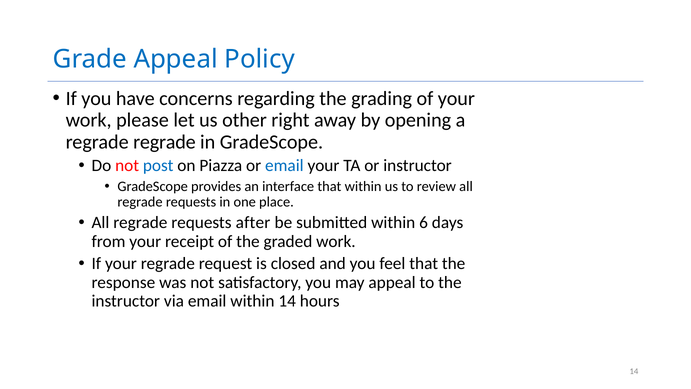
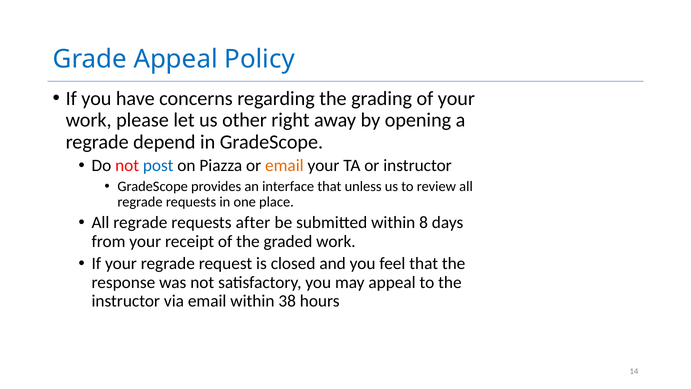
regrade regrade: regrade -> depend
email at (284, 166) colour: blue -> orange
that within: within -> unless
6: 6 -> 8
within 14: 14 -> 38
